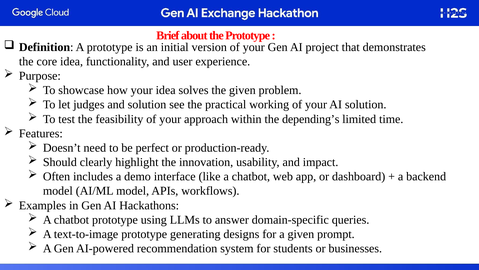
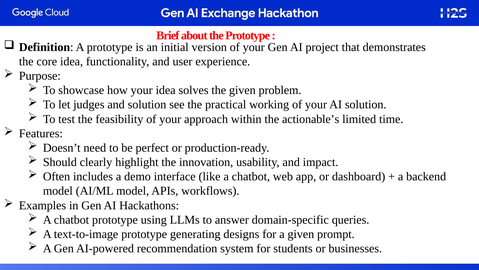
depending’s: depending’s -> actionable’s
